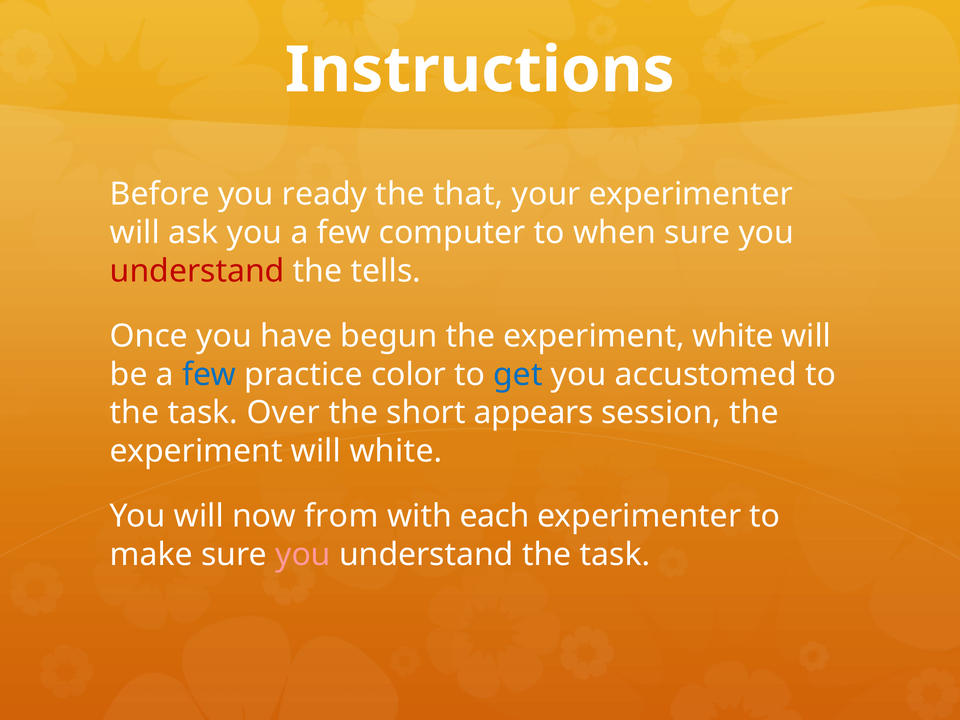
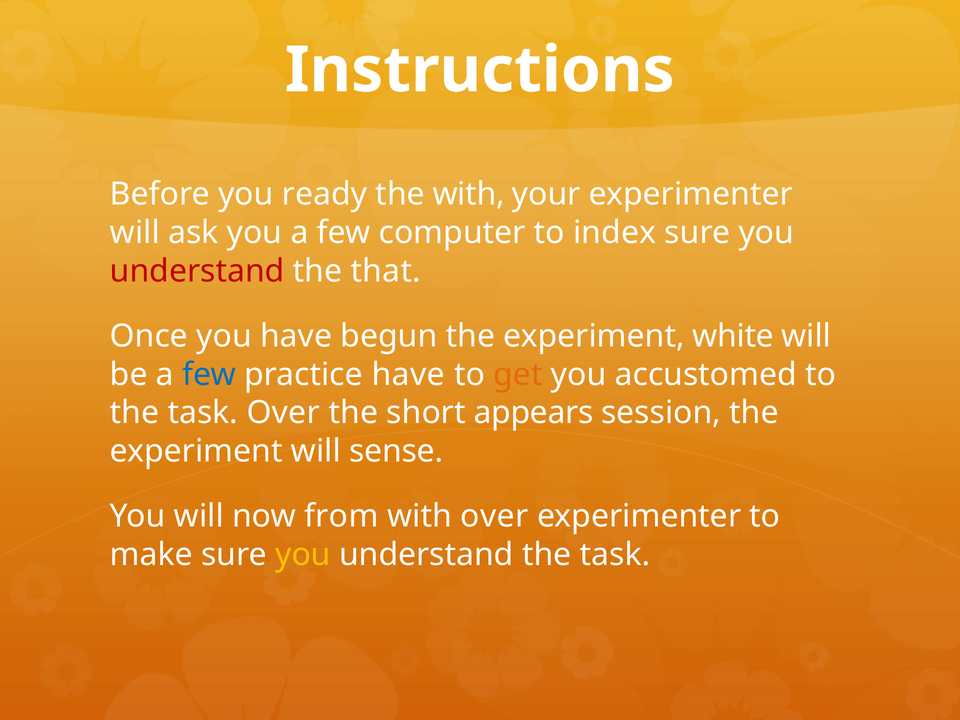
the that: that -> with
when: when -> index
tells: tells -> that
practice color: color -> have
get colour: blue -> orange
will white: white -> sense
with each: each -> over
you at (303, 555) colour: pink -> yellow
